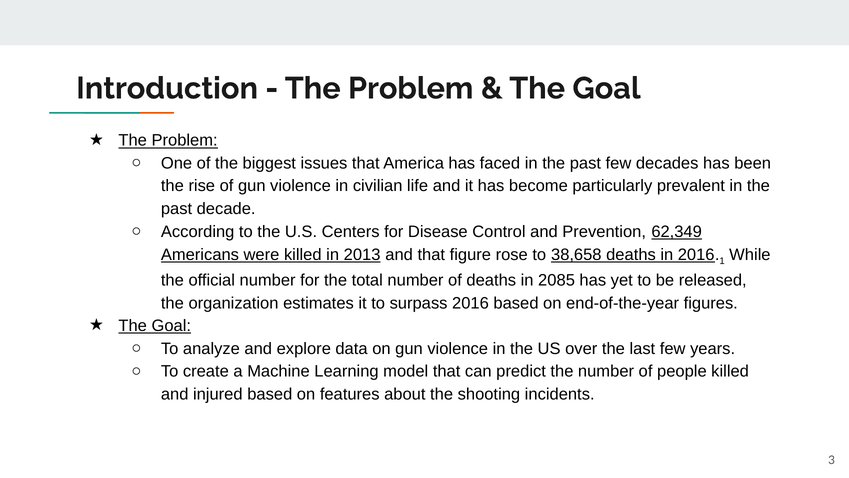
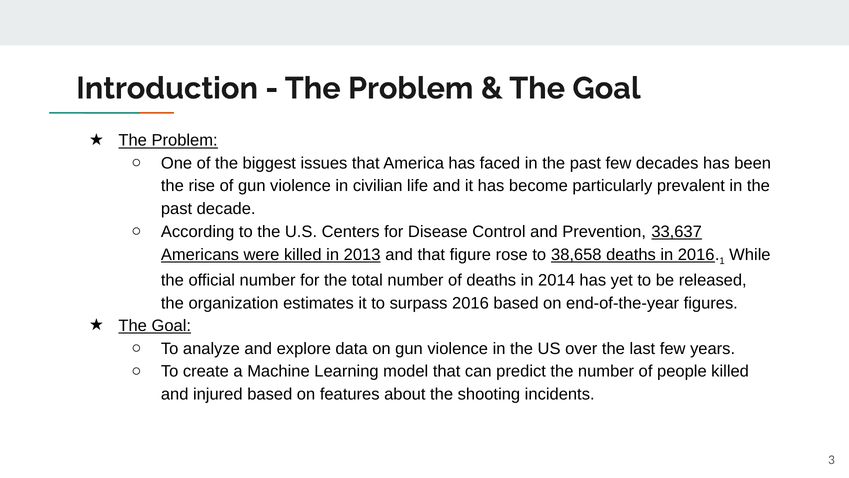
62,349: 62,349 -> 33,637
2085: 2085 -> 2014
